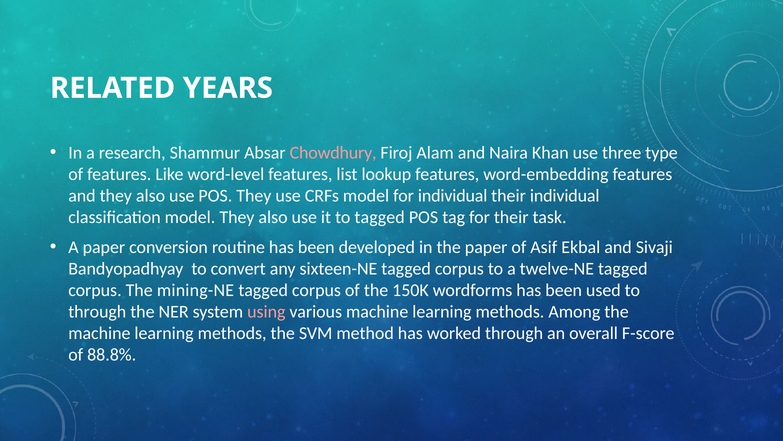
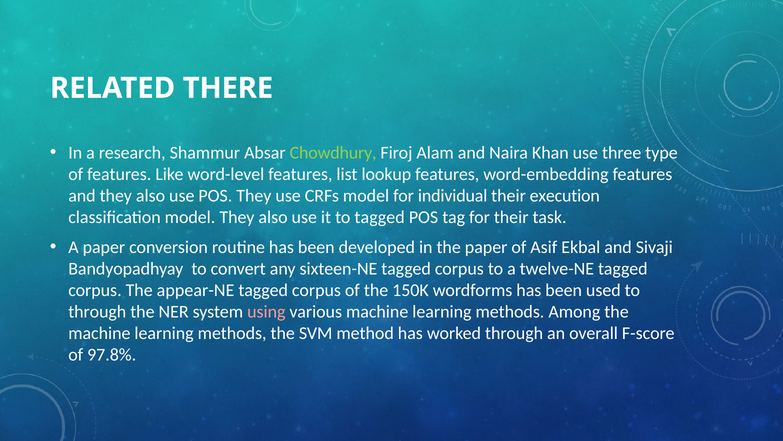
YEARS: YEARS -> THERE
Chowdhury colour: pink -> light green
their individual: individual -> execution
mining-NE: mining-NE -> appear-NE
88.8%: 88.8% -> 97.8%
